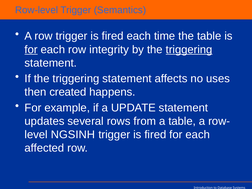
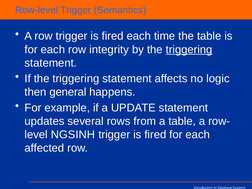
for at (31, 50) underline: present -> none
uses: uses -> logic
created: created -> general
